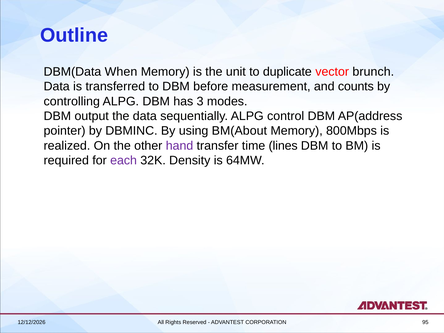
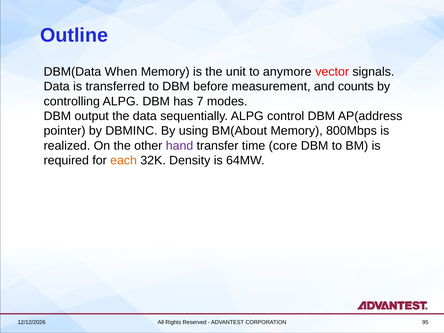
duplicate: duplicate -> anymore
brunch: brunch -> signals
3: 3 -> 7
lines: lines -> core
each colour: purple -> orange
